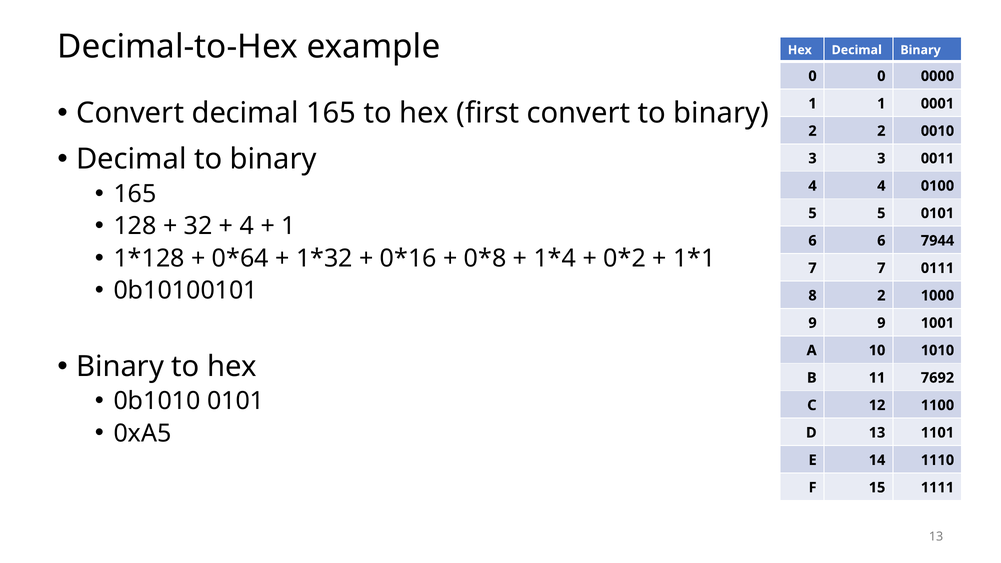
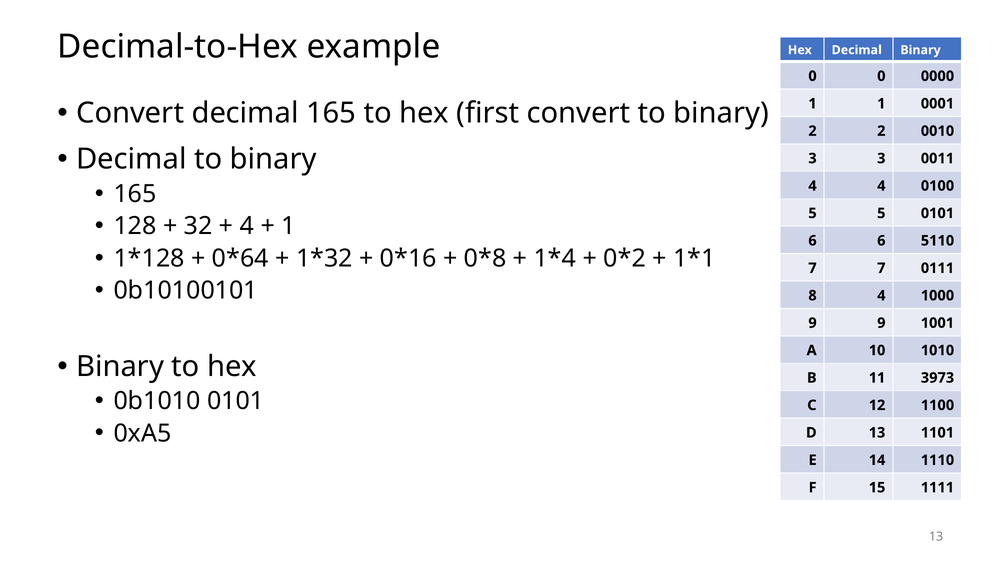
7944: 7944 -> 5110
8 2: 2 -> 4
7692: 7692 -> 3973
